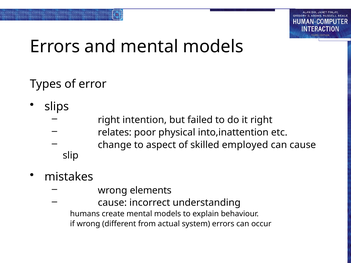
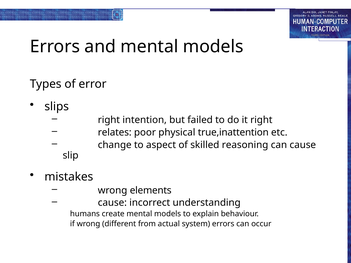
into,inattention: into,inattention -> true,inattention
employed: employed -> reasoning
